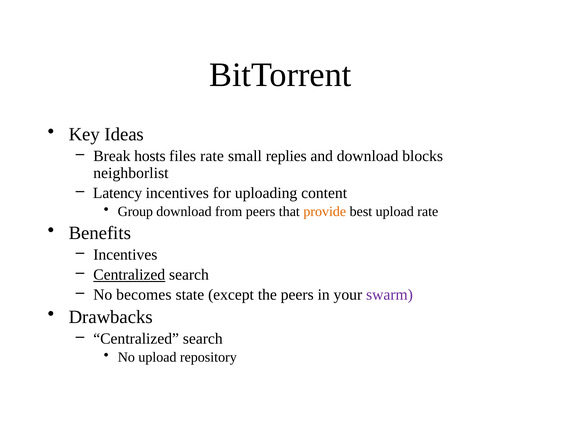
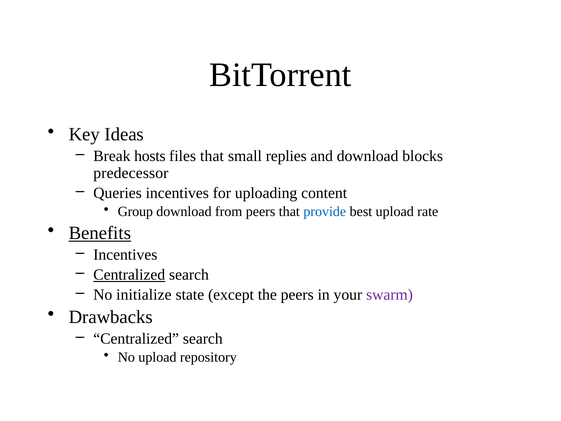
files rate: rate -> that
neighborlist: neighborlist -> predecessor
Latency: Latency -> Queries
provide colour: orange -> blue
Benefits underline: none -> present
becomes: becomes -> initialize
